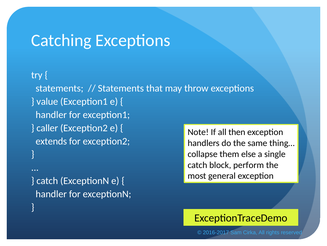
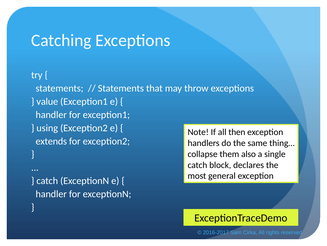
caller: caller -> using
else: else -> also
perform: perform -> declares
